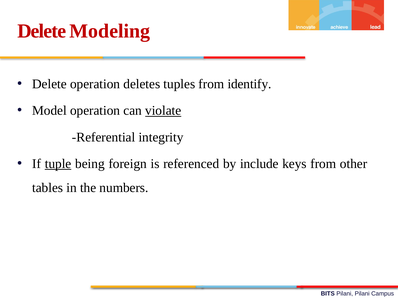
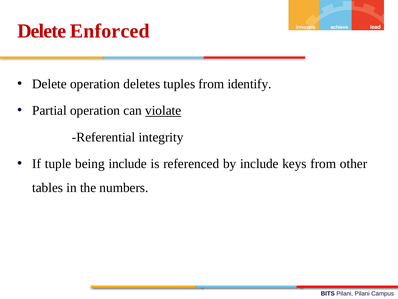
Modeling: Modeling -> Enforced
Model: Model -> Partial
tuple underline: present -> none
being foreign: foreign -> include
